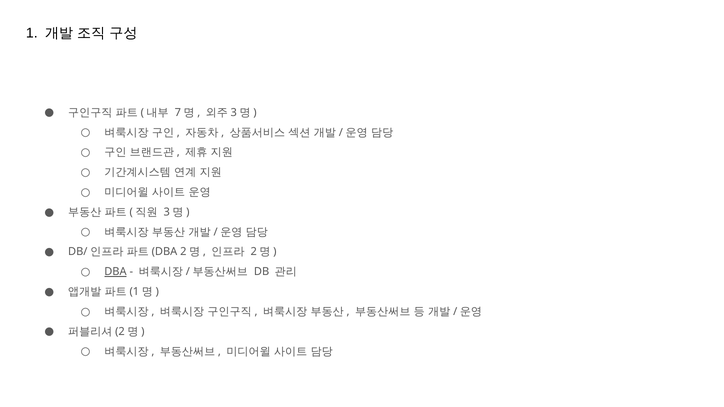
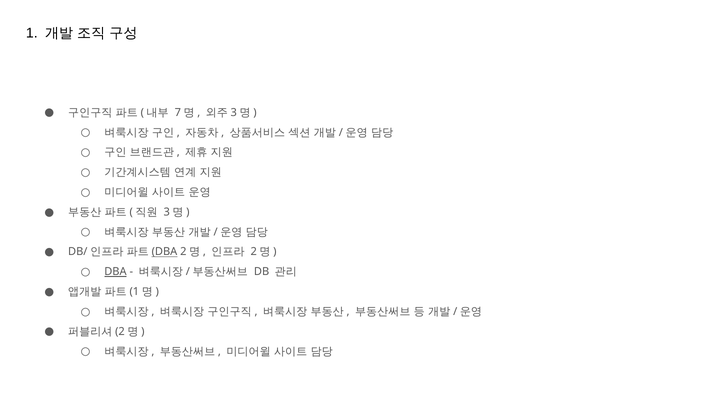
DBA at (164, 252) underline: none -> present
